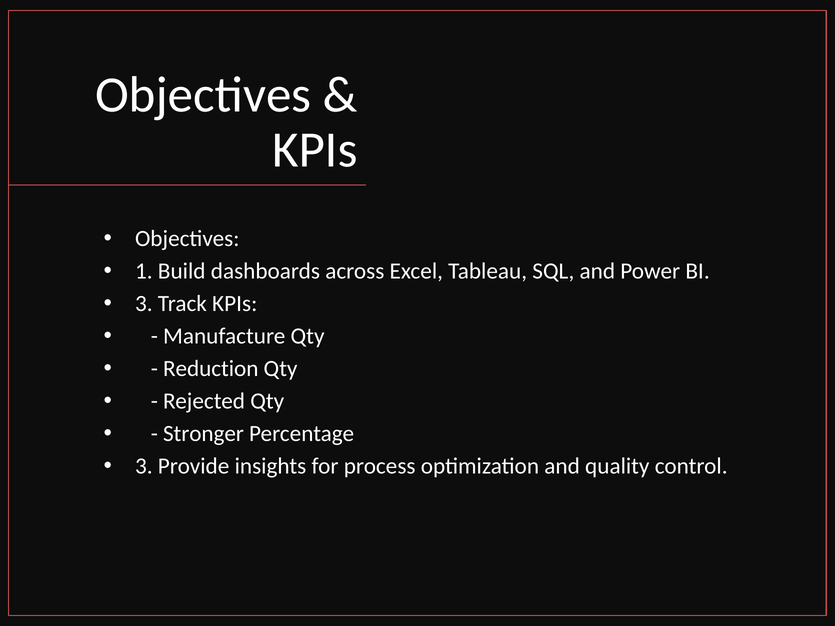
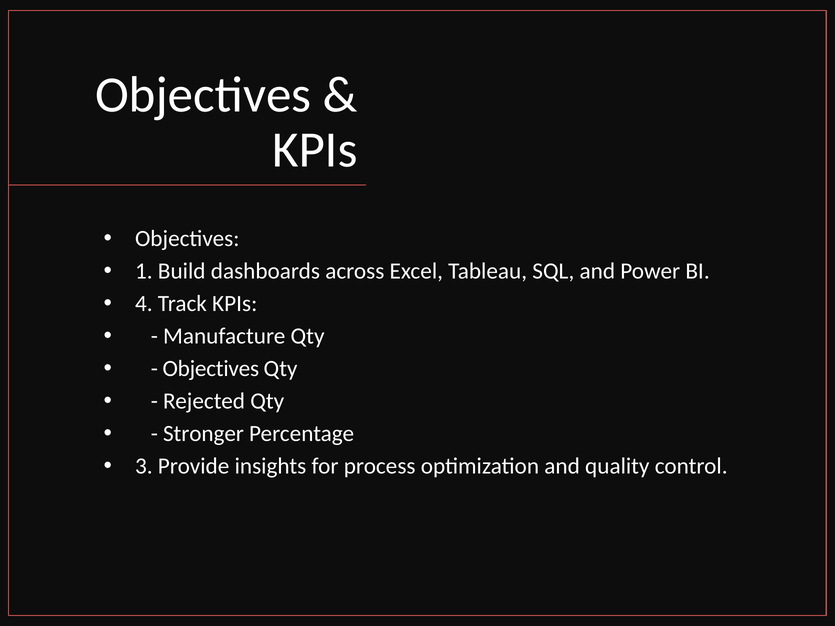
3 at (144, 304): 3 -> 4
Reduction at (211, 369): Reduction -> Objectives
